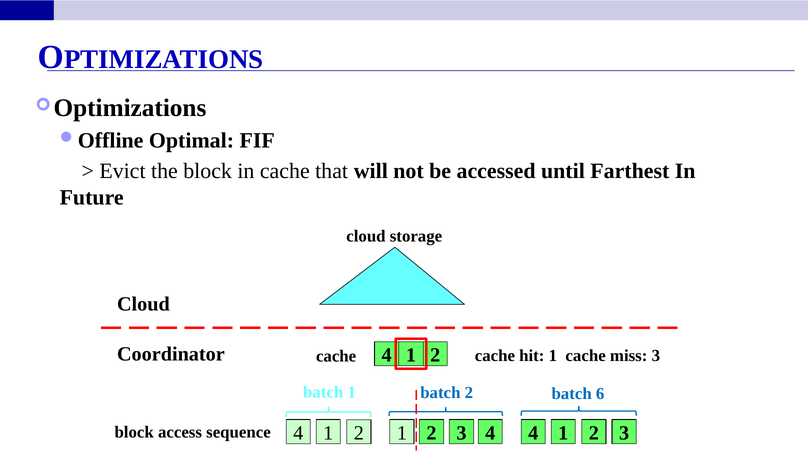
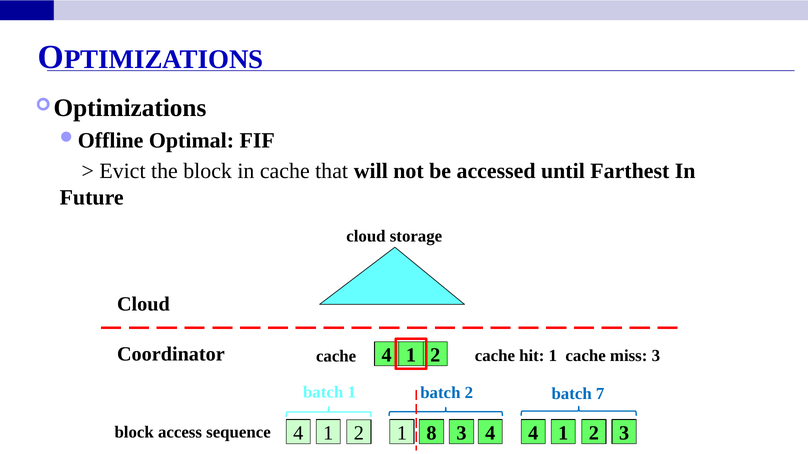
6: 6 -> 7
1 1 2: 2 -> 8
